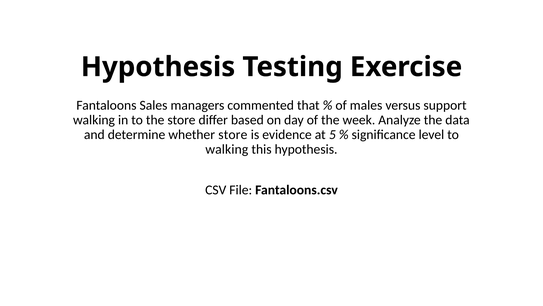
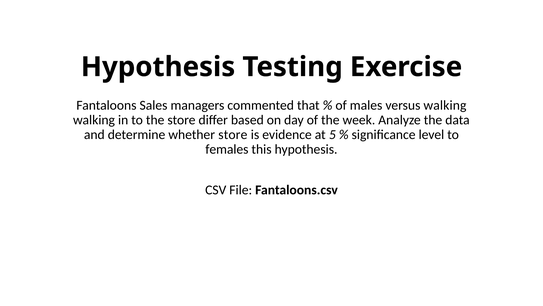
versus support: support -> walking
walking at (227, 149): walking -> females
